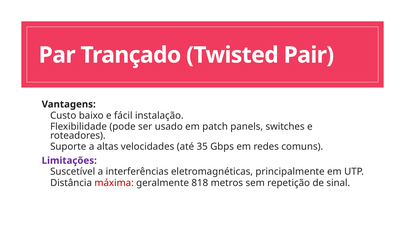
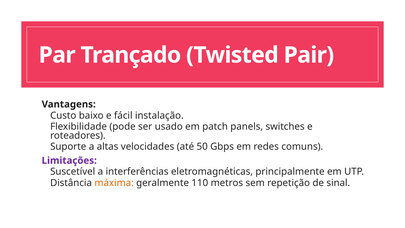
35: 35 -> 50
máxima colour: red -> orange
818: 818 -> 110
